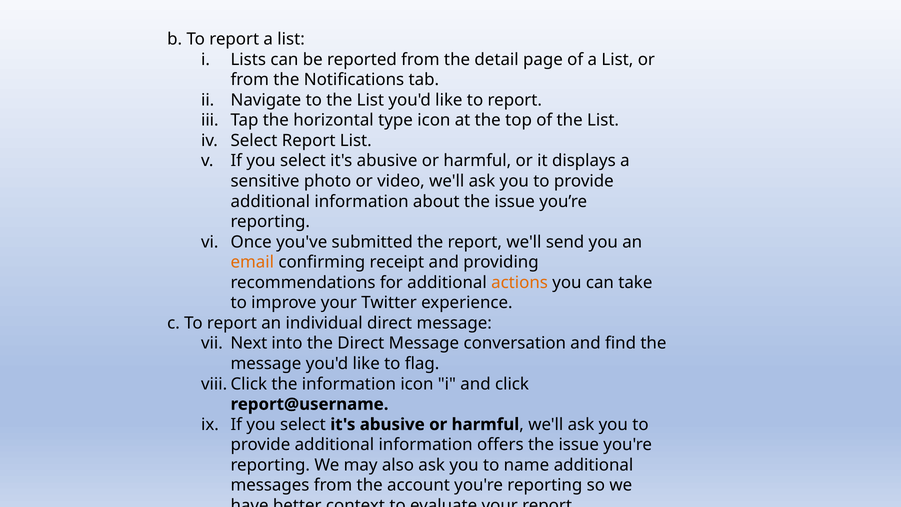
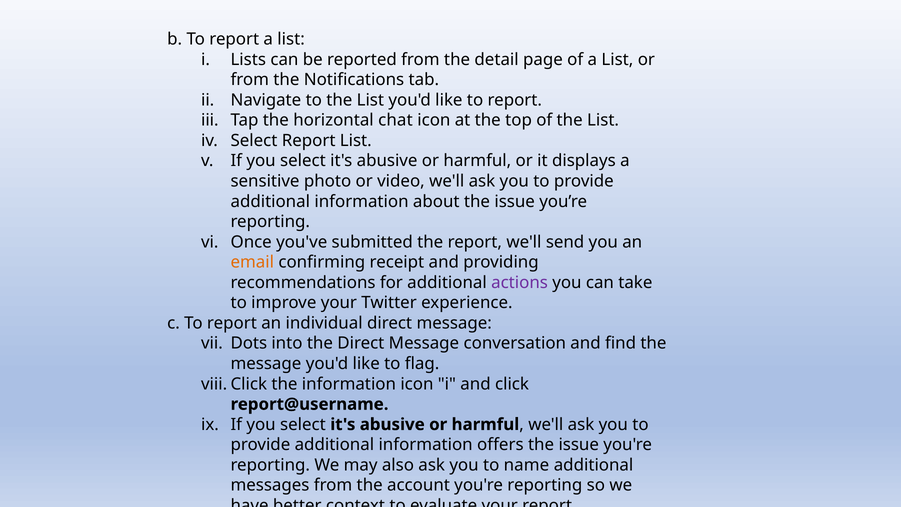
type: type -> chat
actions colour: orange -> purple
Next: Next -> Dots
